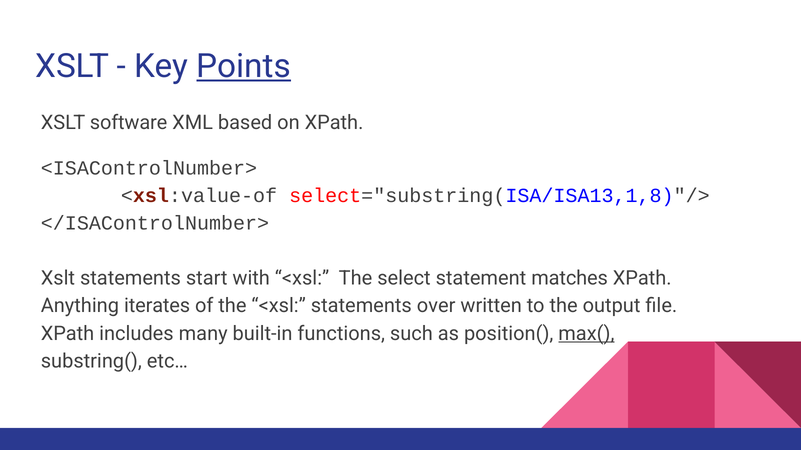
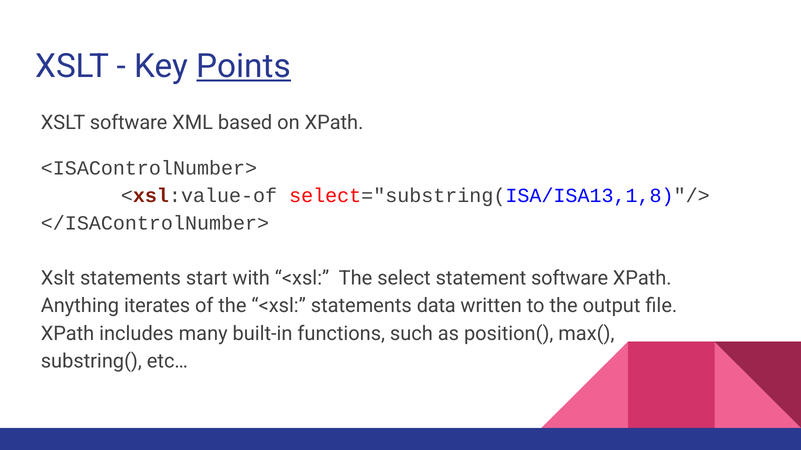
statement matches: matches -> software
over: over -> data
max( underline: present -> none
